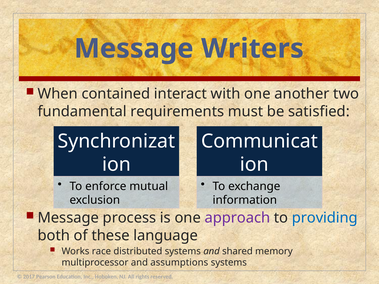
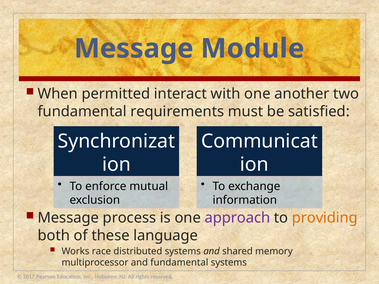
Writers: Writers -> Module
contained: contained -> permitted
providing colour: blue -> orange
and assumptions: assumptions -> fundamental
